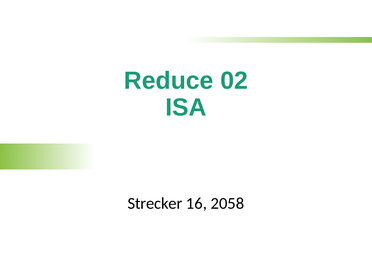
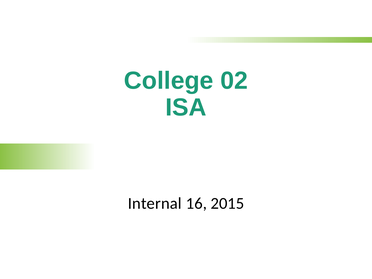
Reduce: Reduce -> College
Strecker: Strecker -> Internal
2058: 2058 -> 2015
